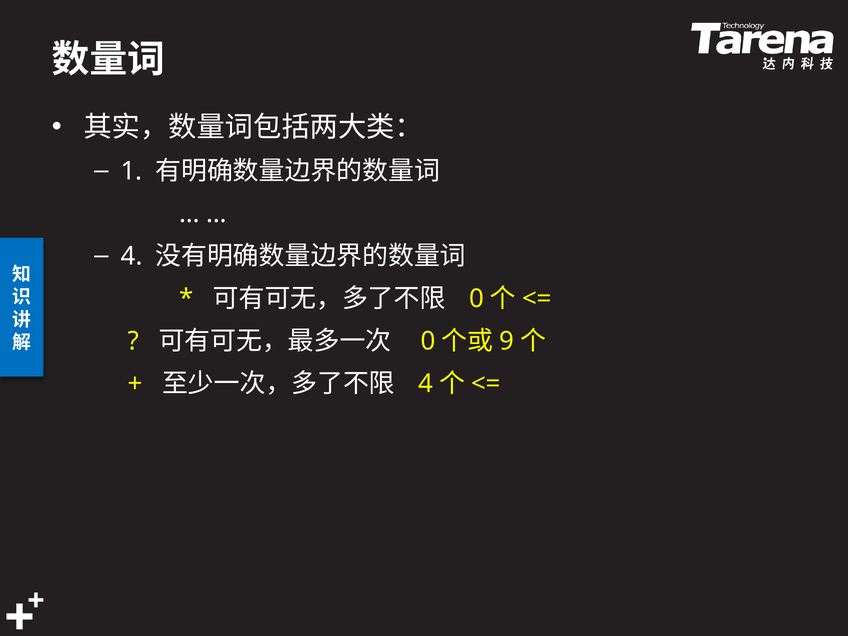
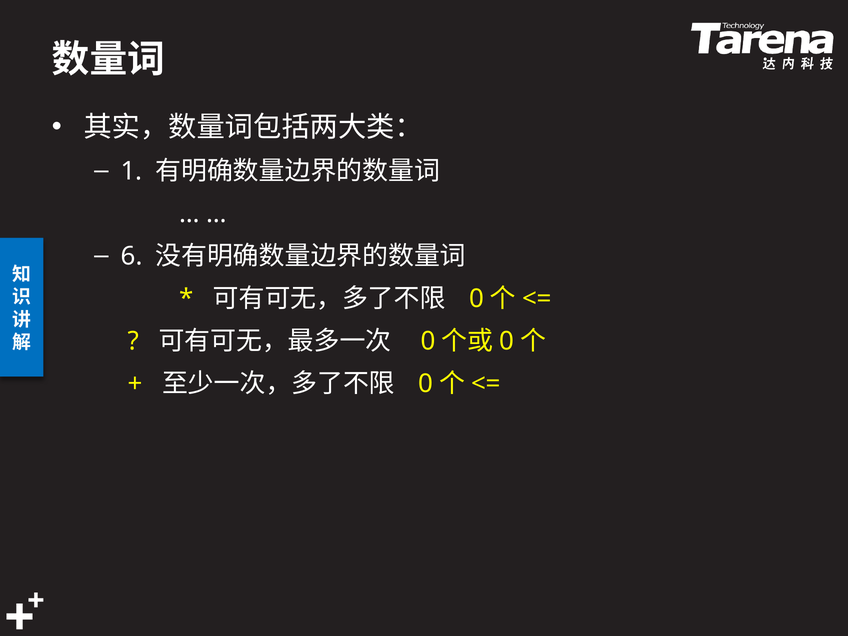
4 at (132, 256): 4 -> 6
9 at (507, 341): 9 -> 0
4 at (426, 384): 4 -> 0
